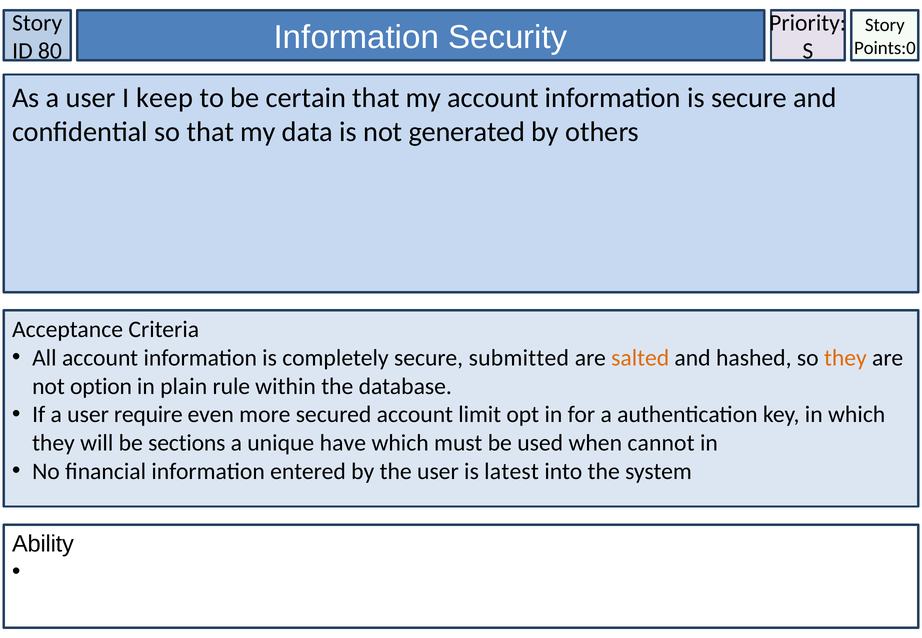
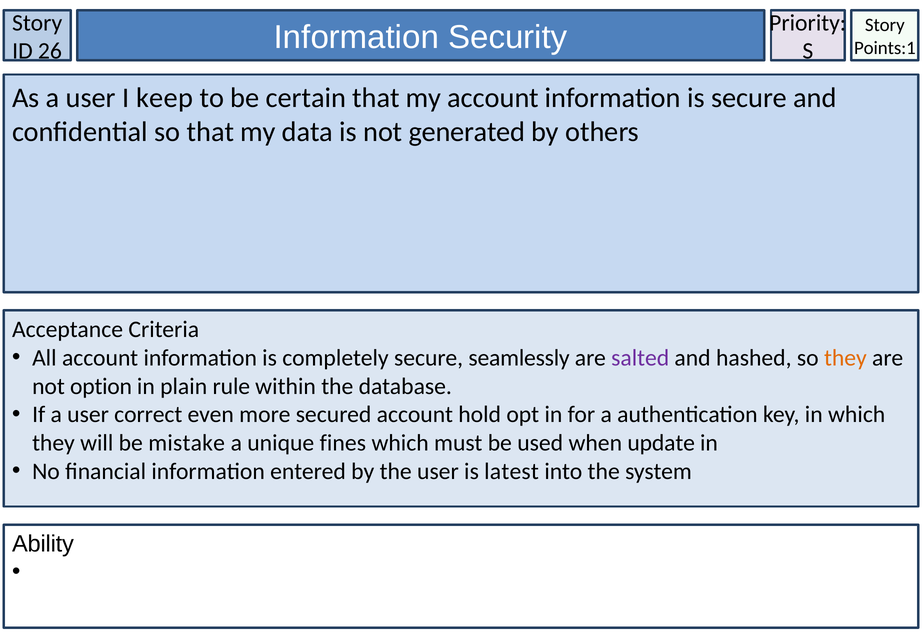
Points:0: Points:0 -> Points:1
80: 80 -> 26
submitted: submitted -> seamlessly
salted colour: orange -> purple
require: require -> correct
limit: limit -> hold
sections: sections -> mistake
have: have -> fines
cannot: cannot -> update
